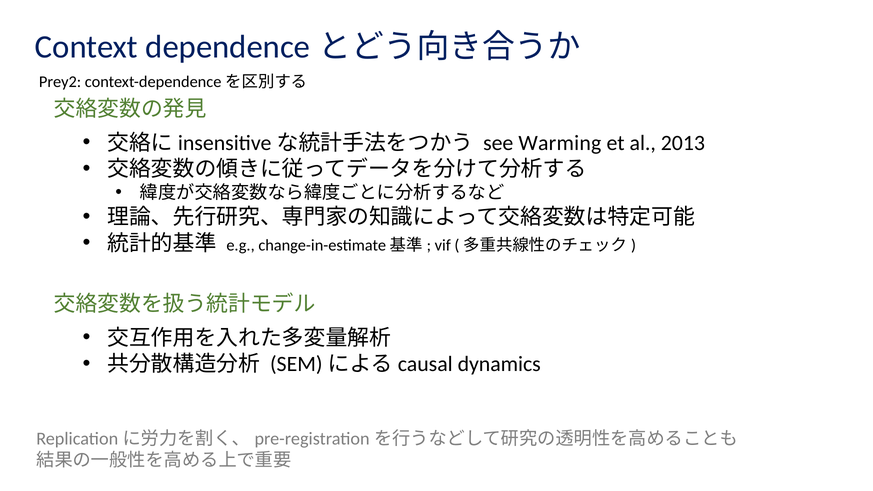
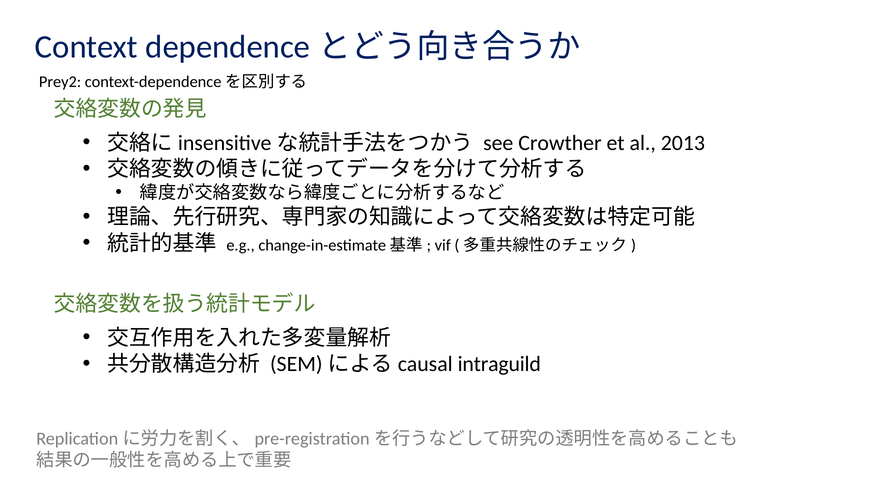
Warming: Warming -> Crowther
dynamics: dynamics -> intraguild
